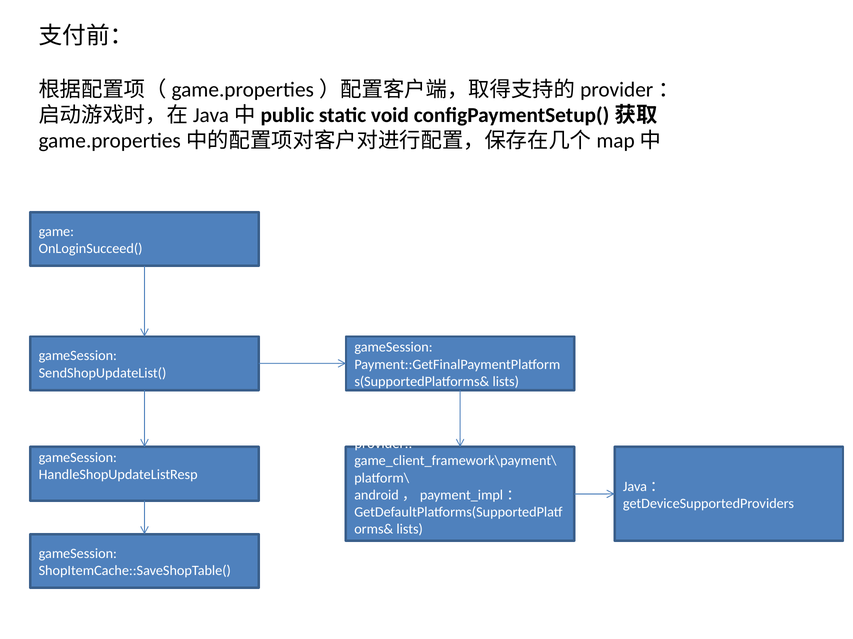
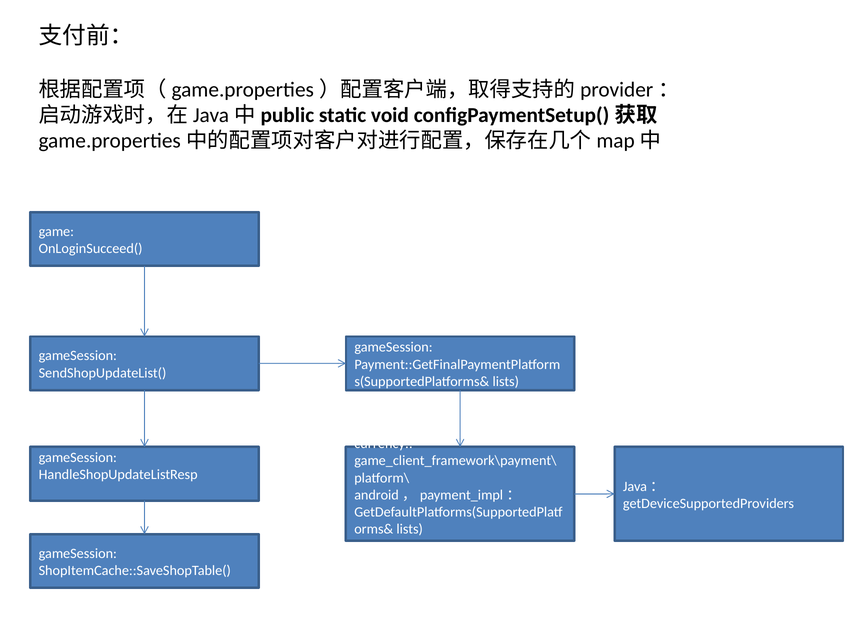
provider: provider -> currency
